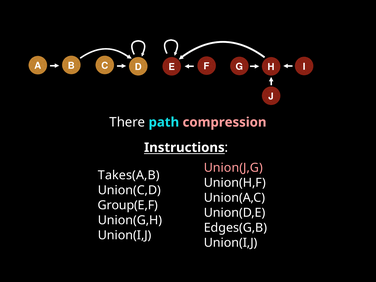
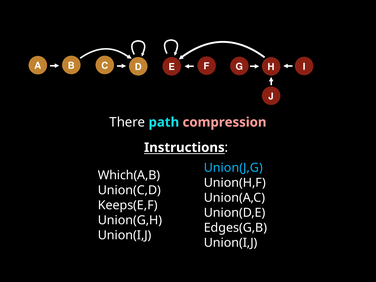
Union(J,G colour: pink -> light blue
Takes(A,B: Takes(A,B -> Which(A,B
Group(E,F: Group(E,F -> Keeps(E,F
